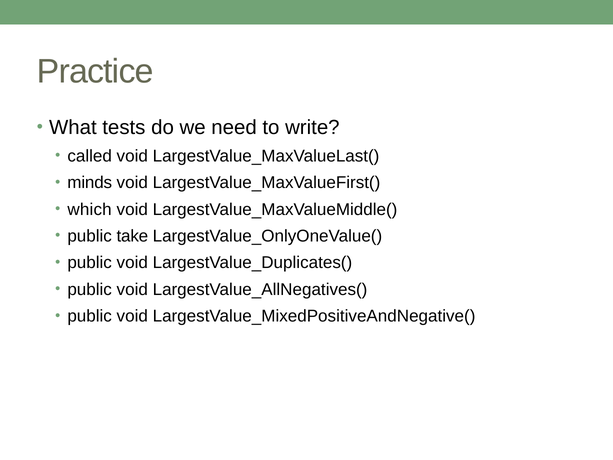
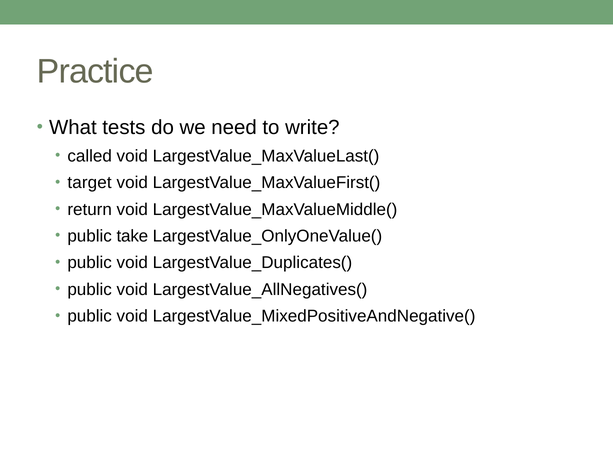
minds: minds -> target
which: which -> return
